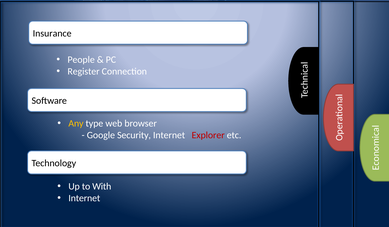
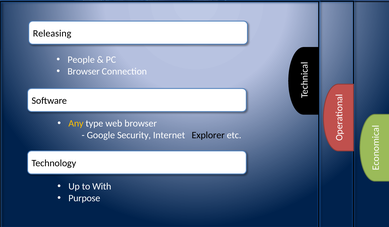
Insurance: Insurance -> Releasing
Register at (84, 71): Register -> Browser
Explorer colour: red -> black
Internet at (84, 198): Internet -> Purpose
